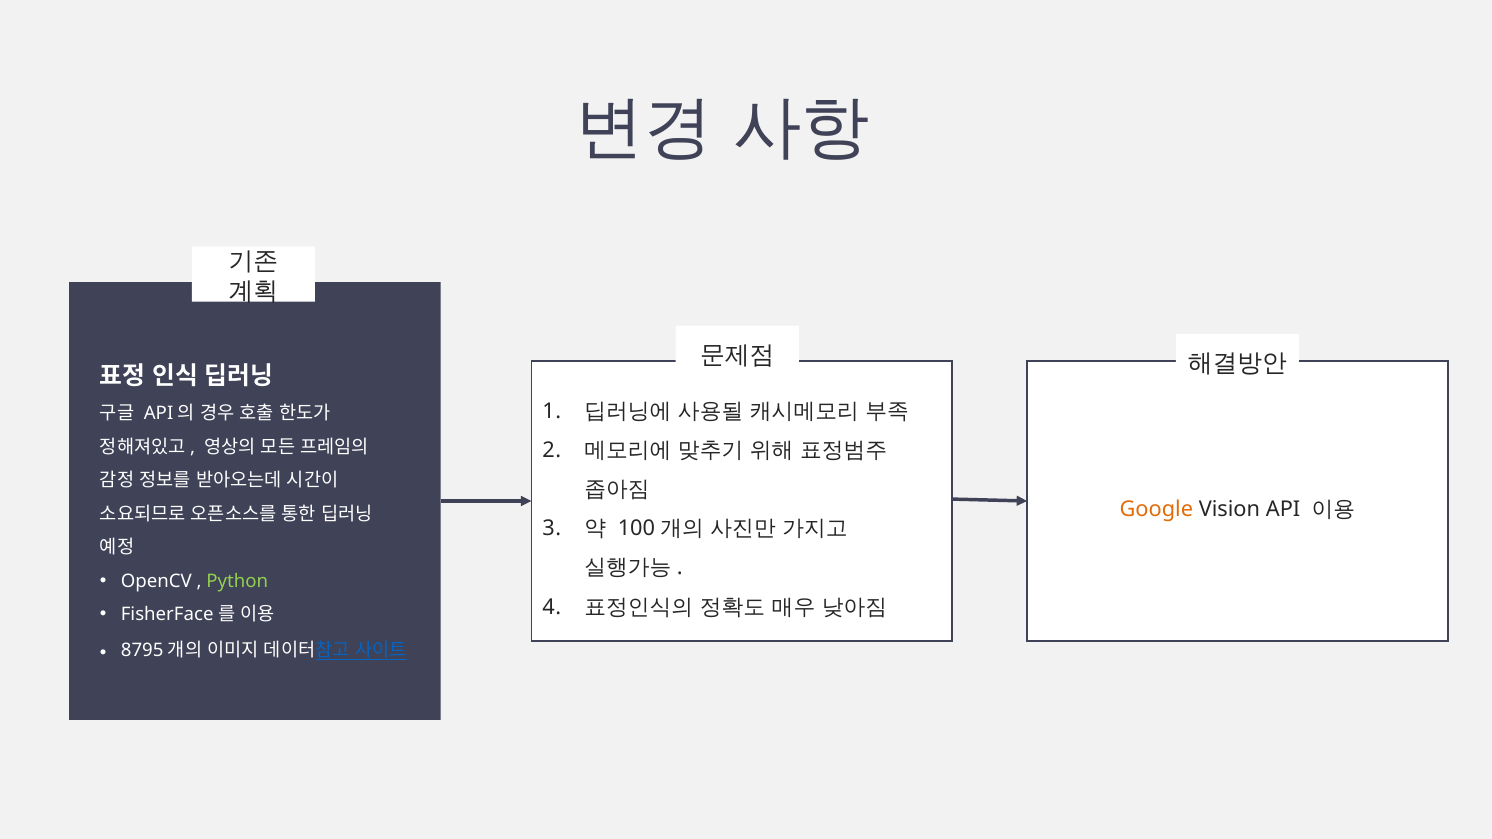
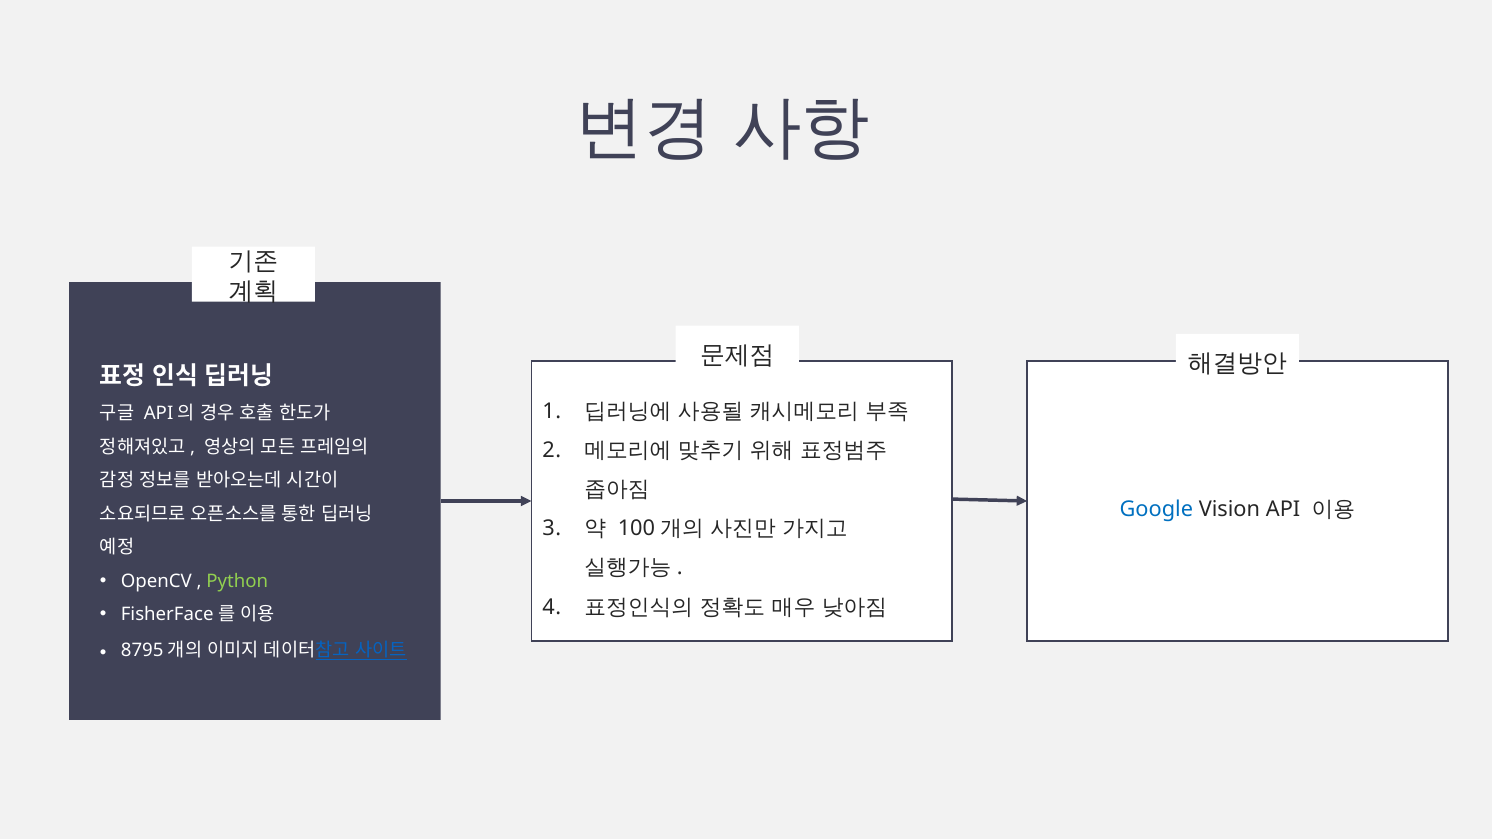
Google colour: orange -> blue
